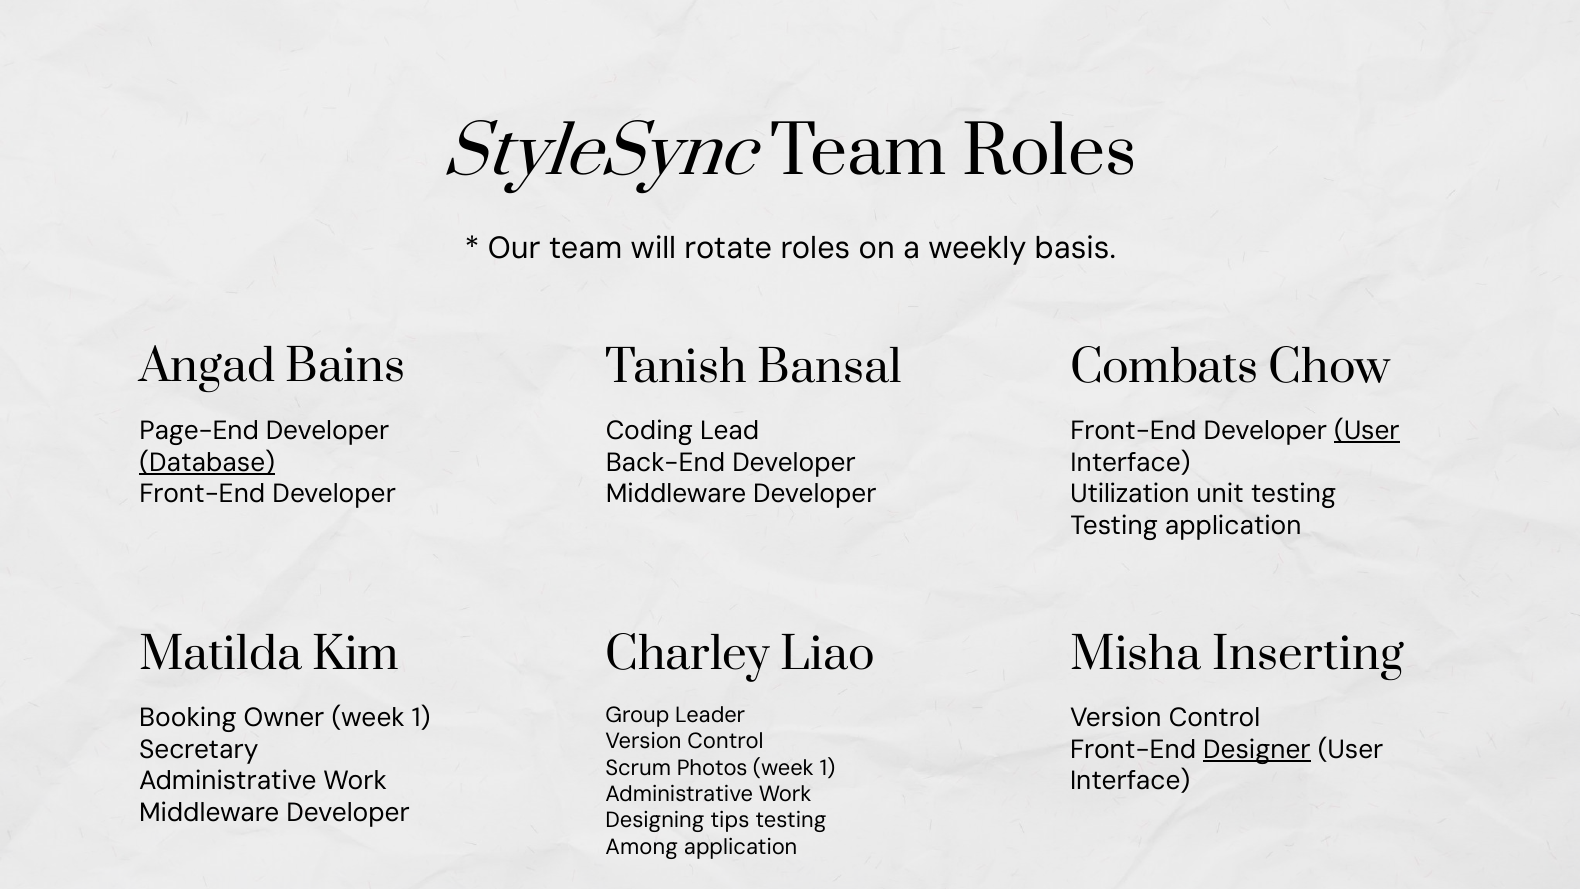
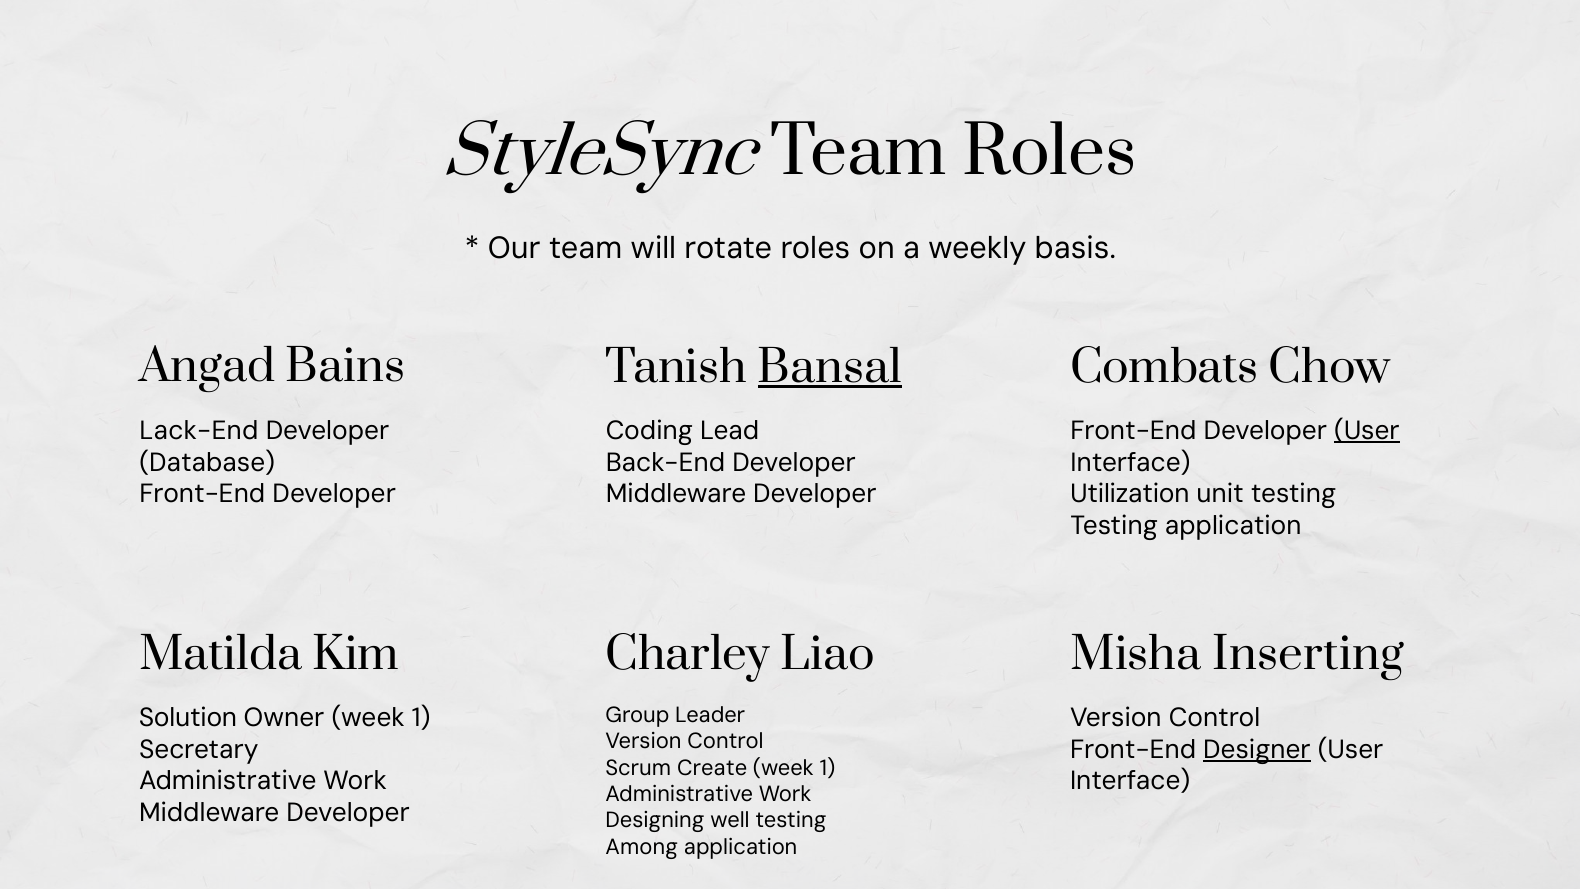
Bansal underline: none -> present
Page-End: Page-End -> Lack-End
Database underline: present -> none
Booking: Booking -> Solution
Photos: Photos -> Create
tips: tips -> well
